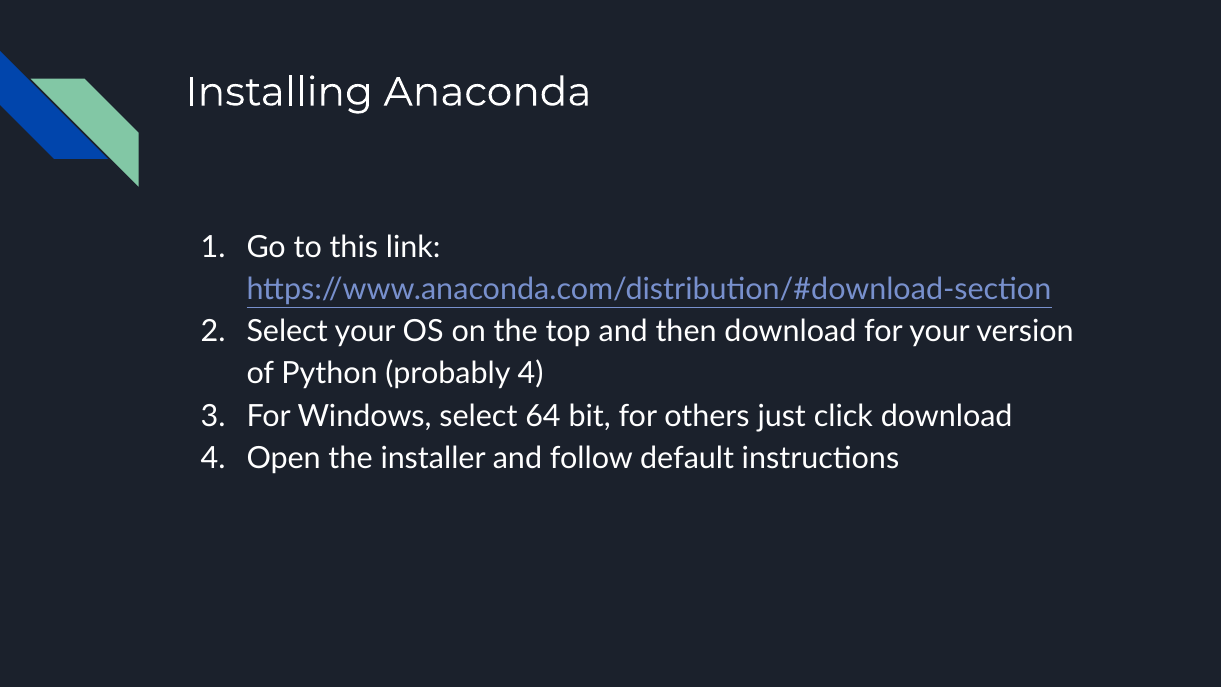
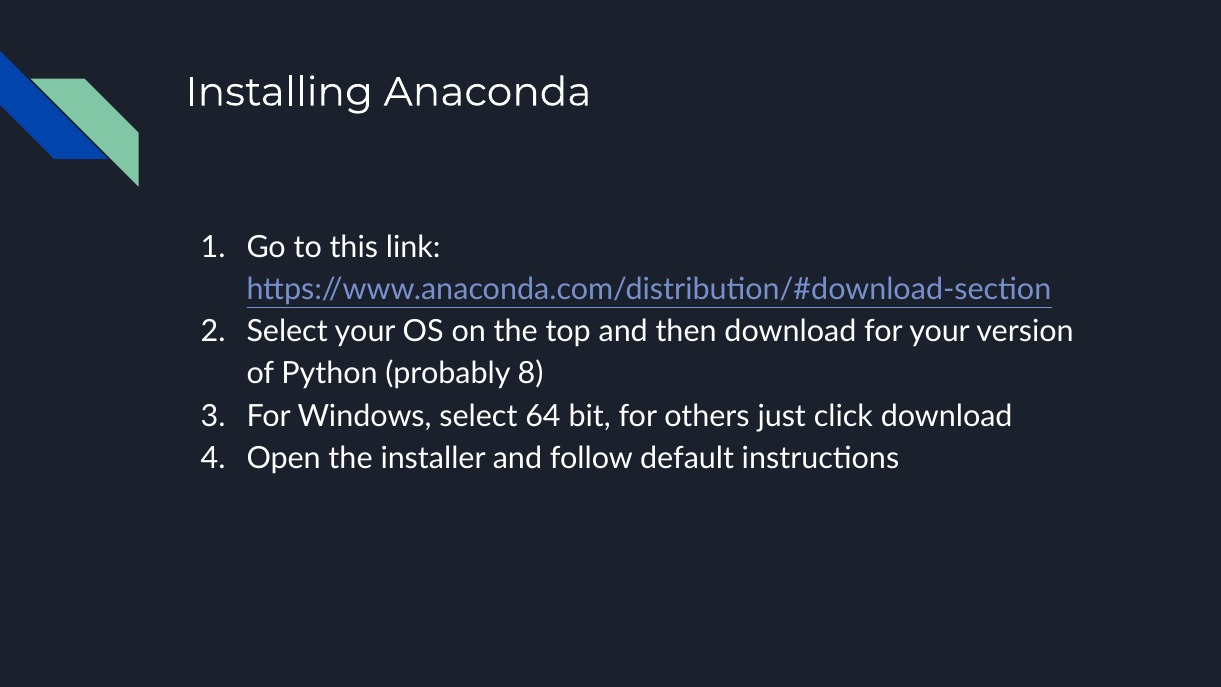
probably 4: 4 -> 8
